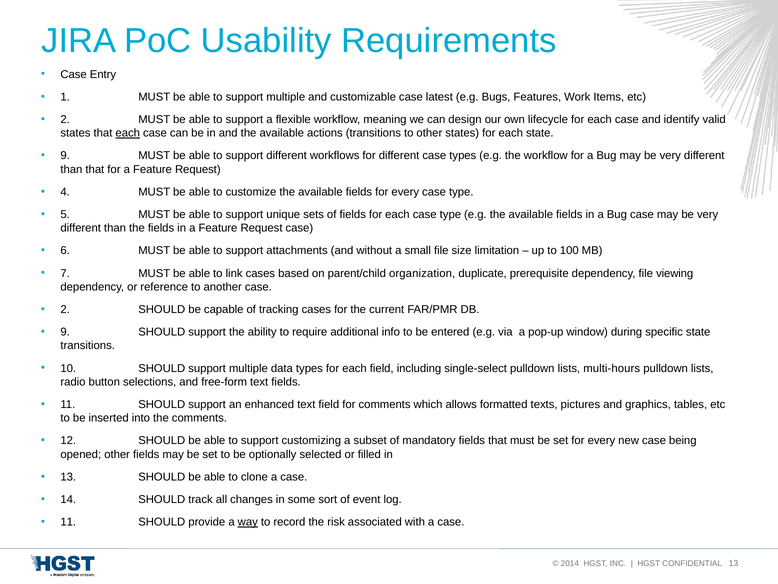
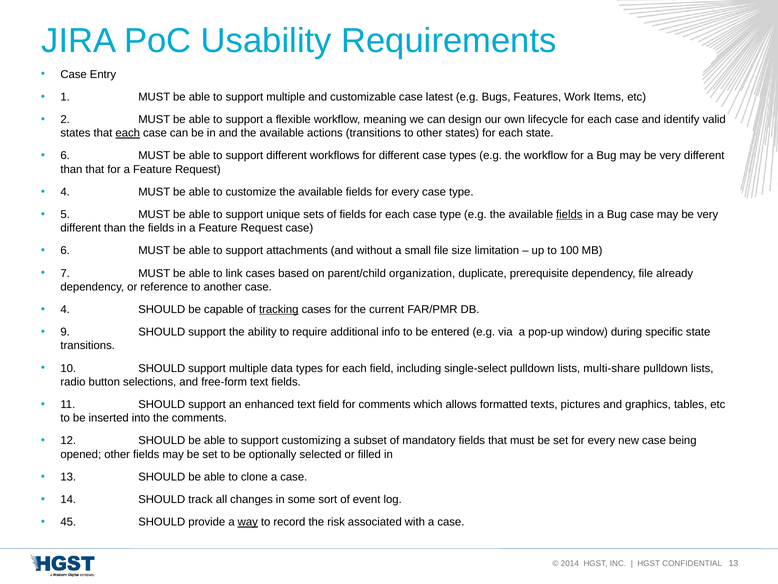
9 at (65, 156): 9 -> 6
fields at (569, 214) underline: none -> present
viewing: viewing -> already
2 at (65, 309): 2 -> 4
tracking underline: none -> present
multi-hours: multi-hours -> multi-share
11 at (68, 522): 11 -> 45
